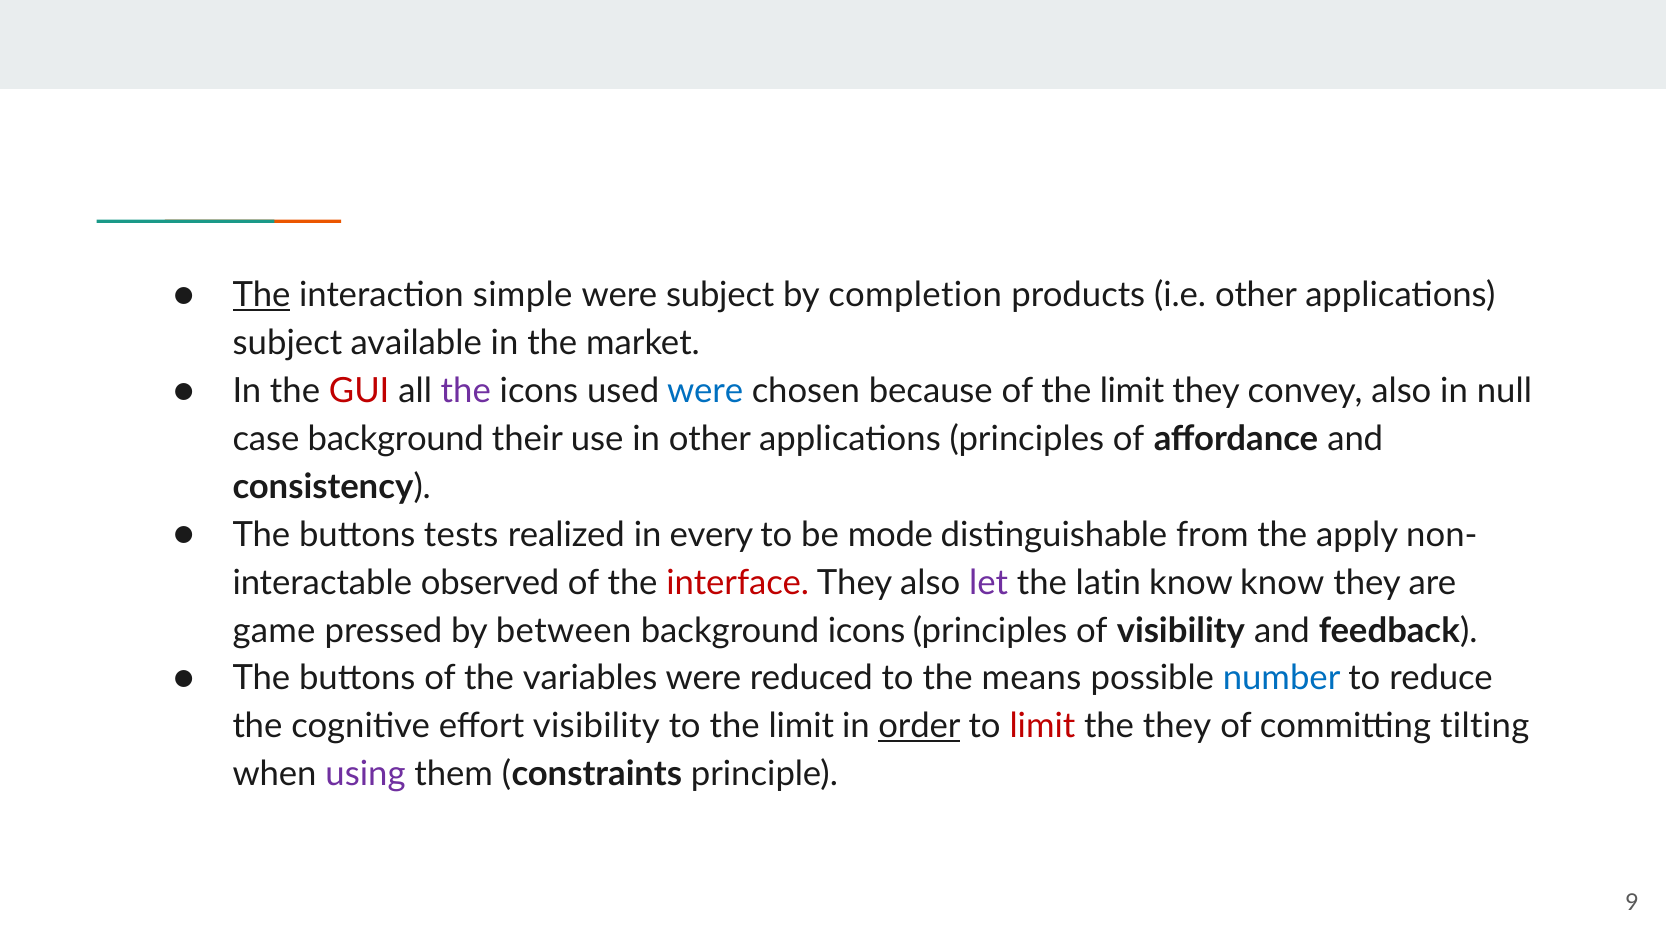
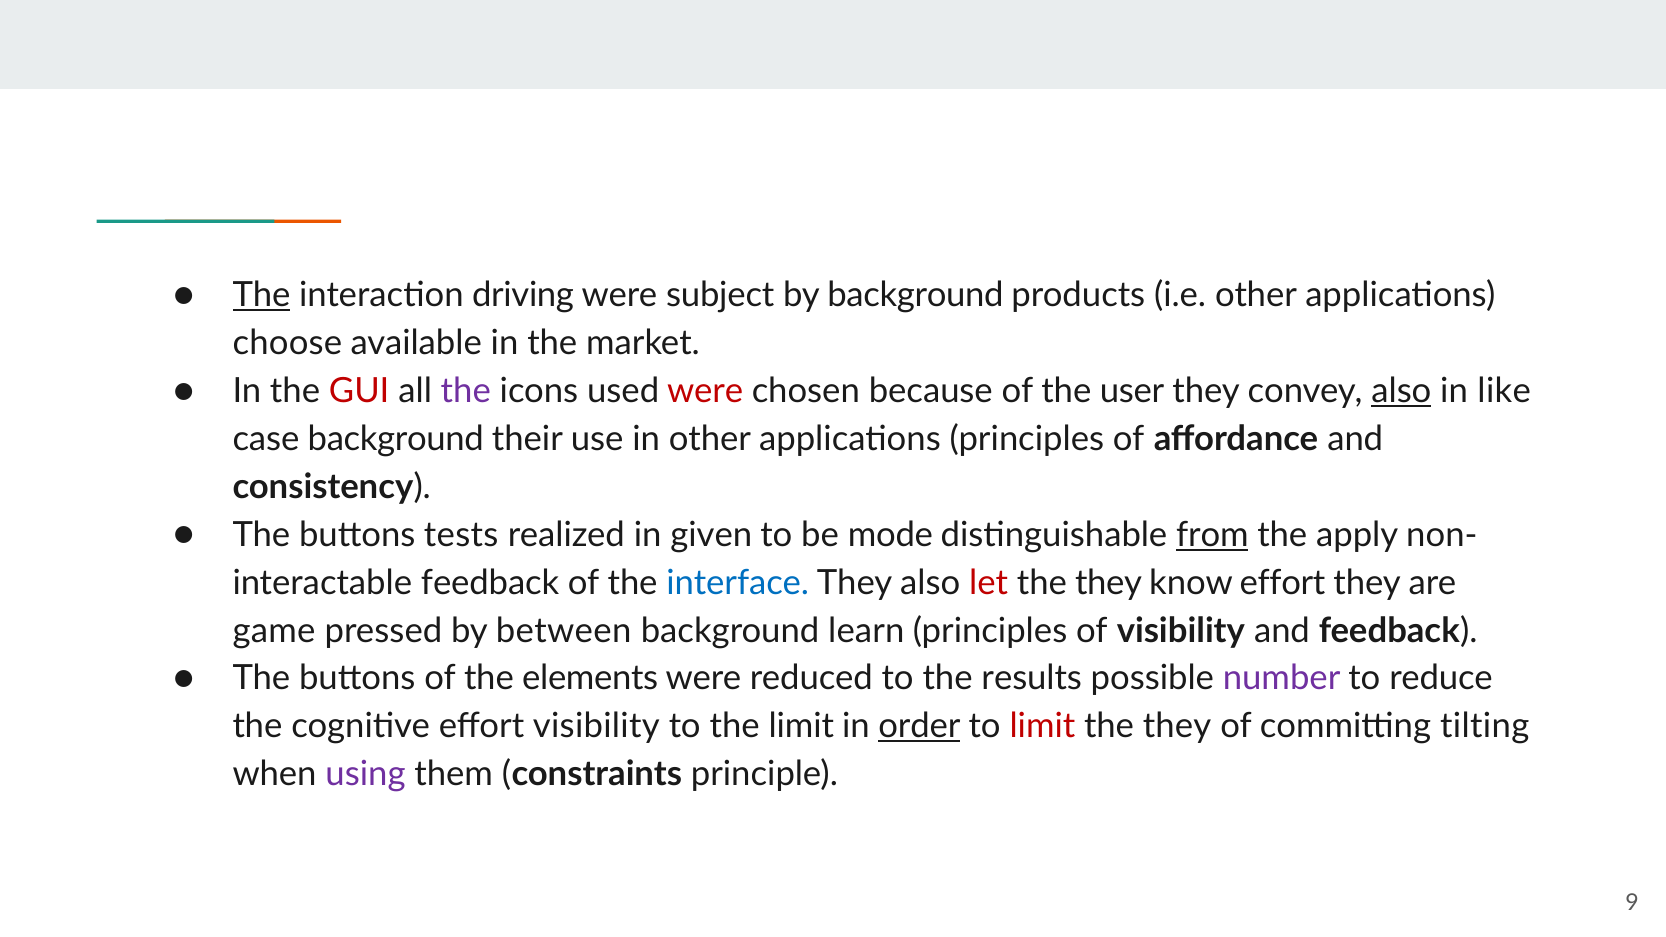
simple: simple -> driving
by completion: completion -> background
subject at (287, 343): subject -> choose
were at (705, 391) colour: blue -> red
of the limit: limit -> user
also at (1401, 391) underline: none -> present
null: null -> like
every: every -> given
from underline: none -> present
observed at (490, 583): observed -> feedback
interface colour: red -> blue
let colour: purple -> red
latin at (1108, 583): latin -> they
know know: know -> effort
background icons: icons -> learn
variables: variables -> elements
means: means -> results
number colour: blue -> purple
